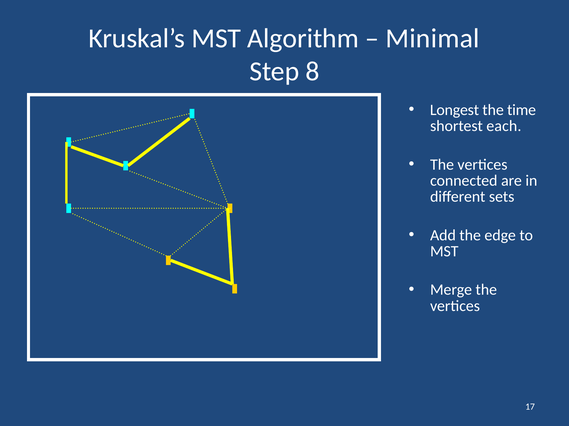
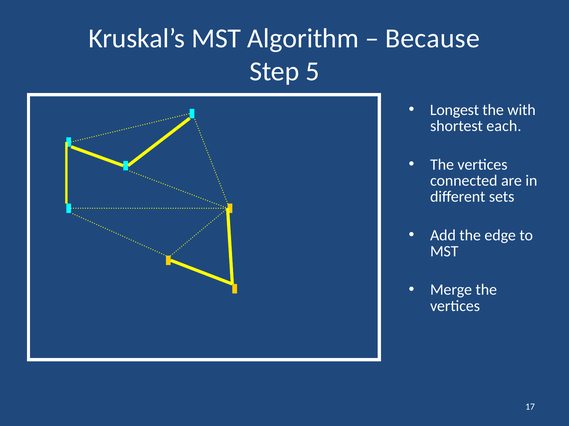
Minimal: Minimal -> Because
8: 8 -> 5
time: time -> with
